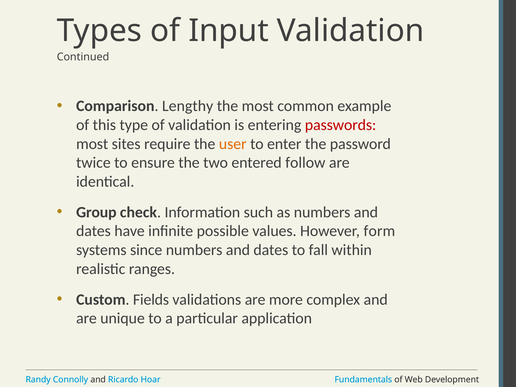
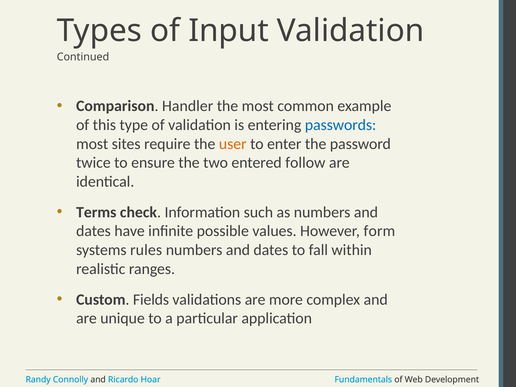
Lengthy: Lengthy -> Handler
passwords colour: red -> blue
Group: Group -> Terms
since: since -> rules
